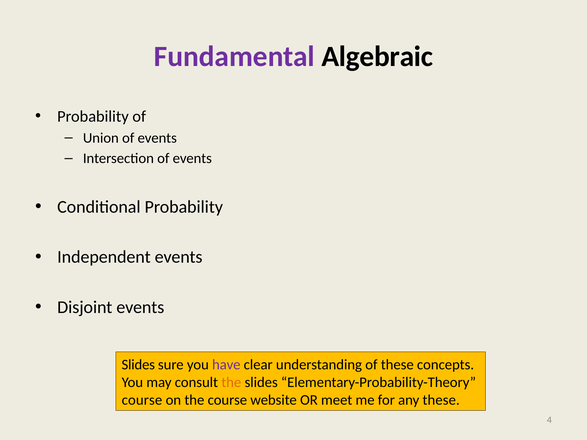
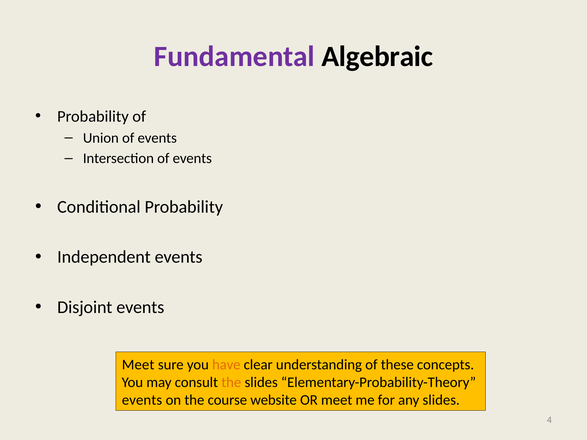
Slides at (138, 365): Slides -> Meet
have colour: purple -> orange
course at (142, 400): course -> events
any these: these -> slides
